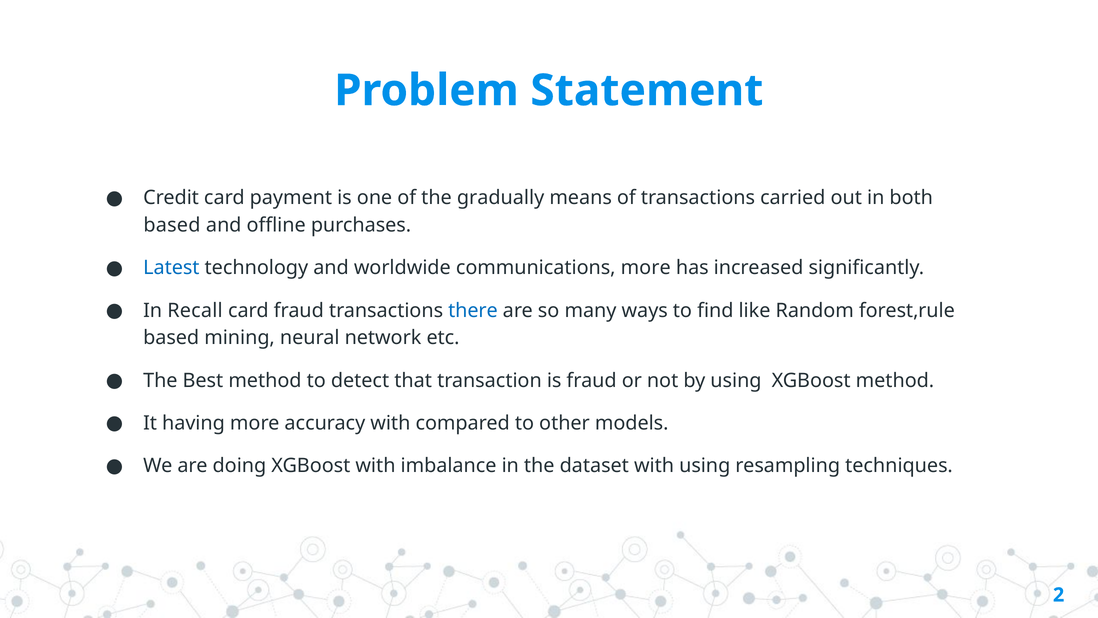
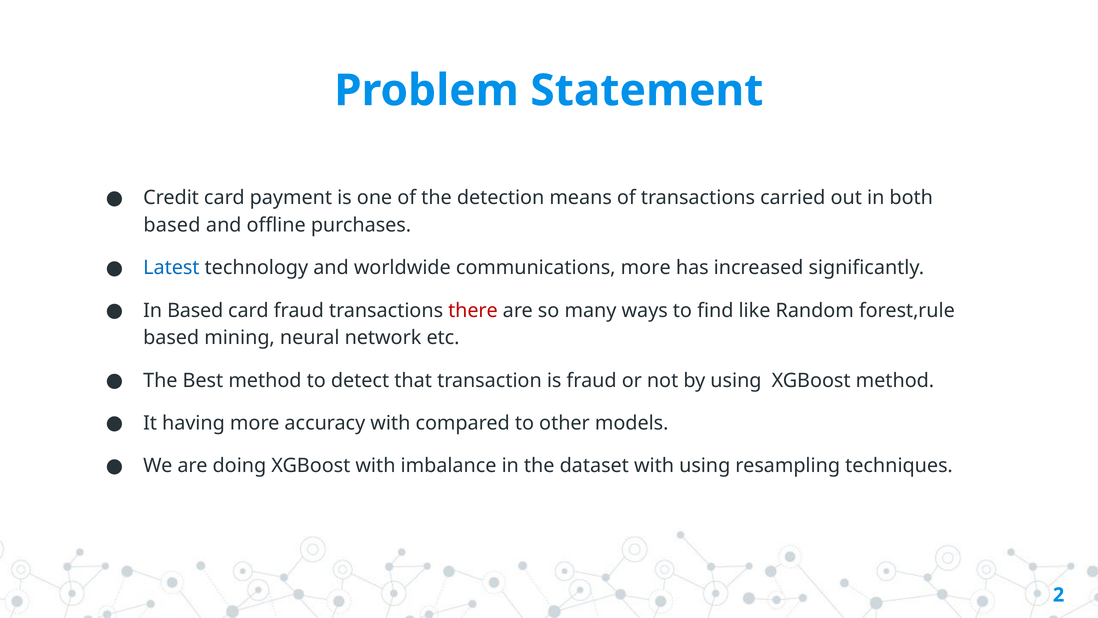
gradually: gradually -> detection
In Recall: Recall -> Based
there colour: blue -> red
